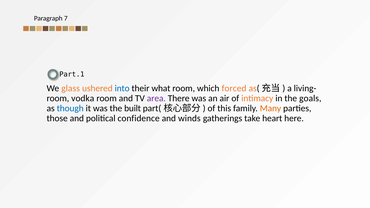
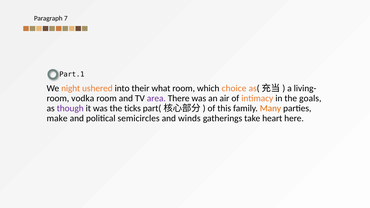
glass: glass -> night
into colour: blue -> black
forced: forced -> choice
though colour: blue -> purple
built: built -> ticks
those: those -> make
confidence: confidence -> semicircles
